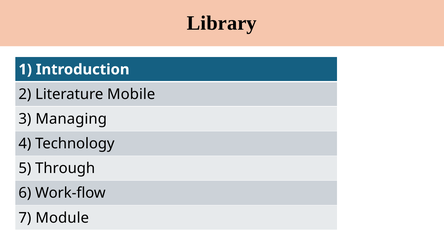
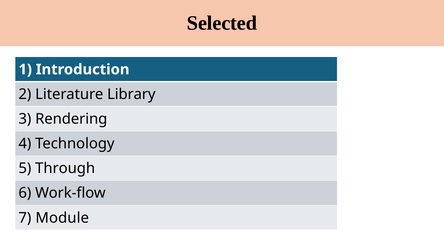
Library: Library -> Selected
Mobile: Mobile -> Library
Managing: Managing -> Rendering
